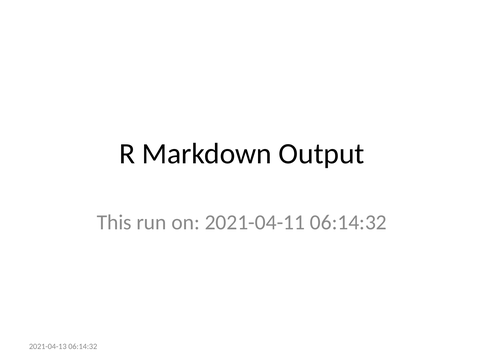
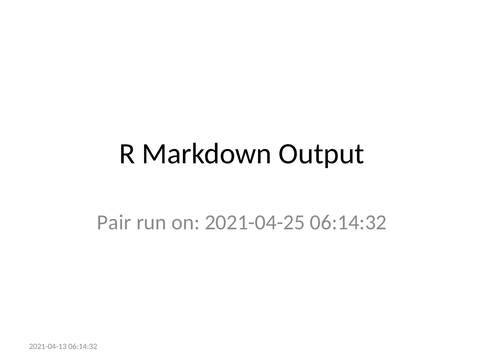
This: This -> Pair
2021-04-11: 2021-04-11 -> 2021-04-25
